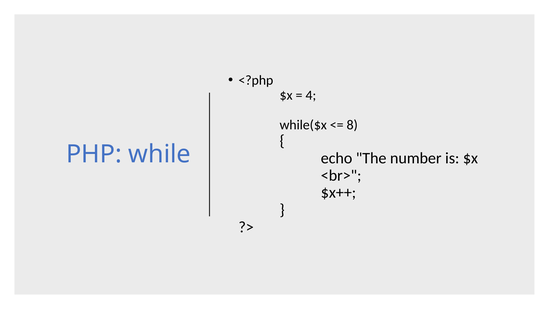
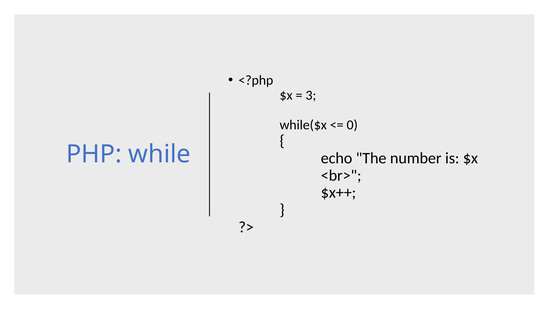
4: 4 -> 3
8: 8 -> 0
